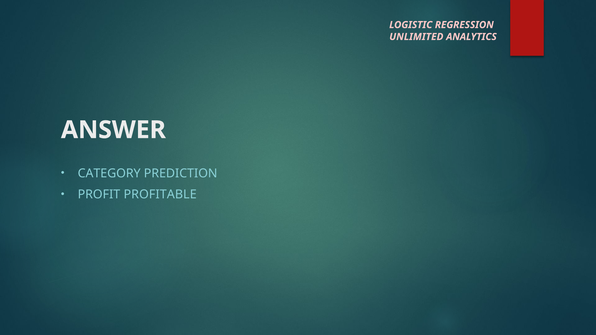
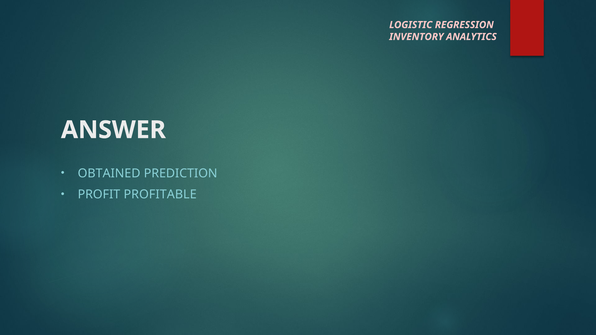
UNLIMITED: UNLIMITED -> INVENTORY
CATEGORY: CATEGORY -> OBTAINED
